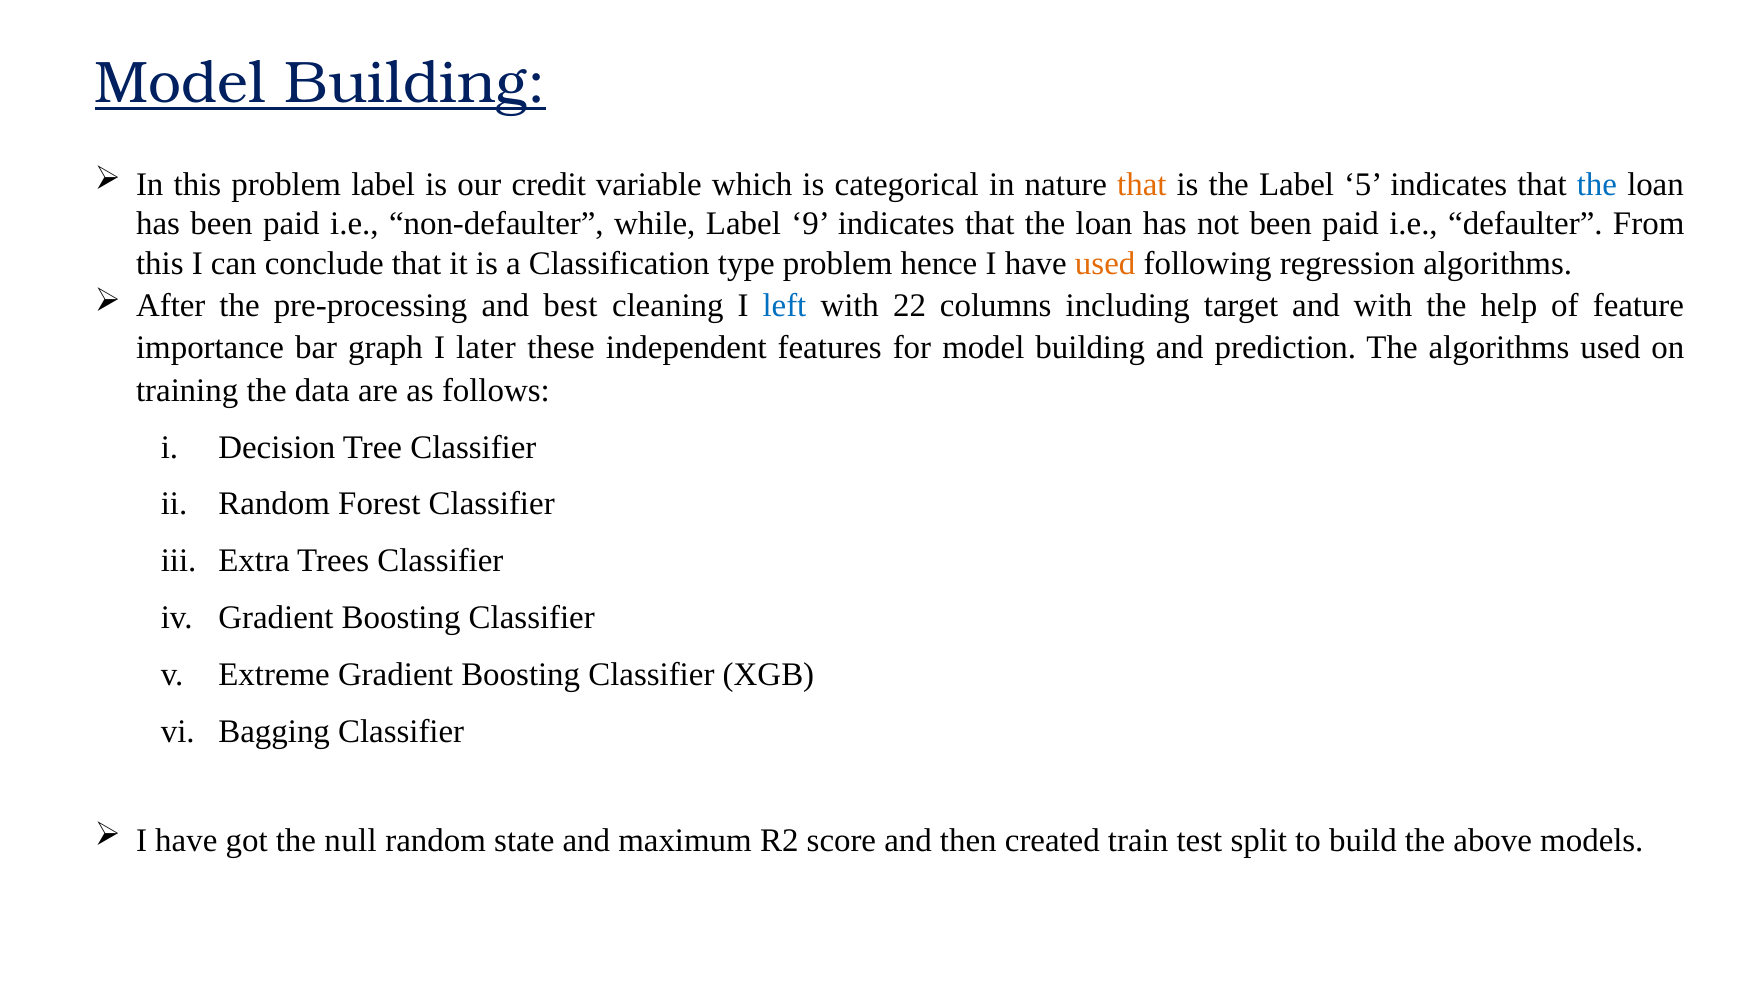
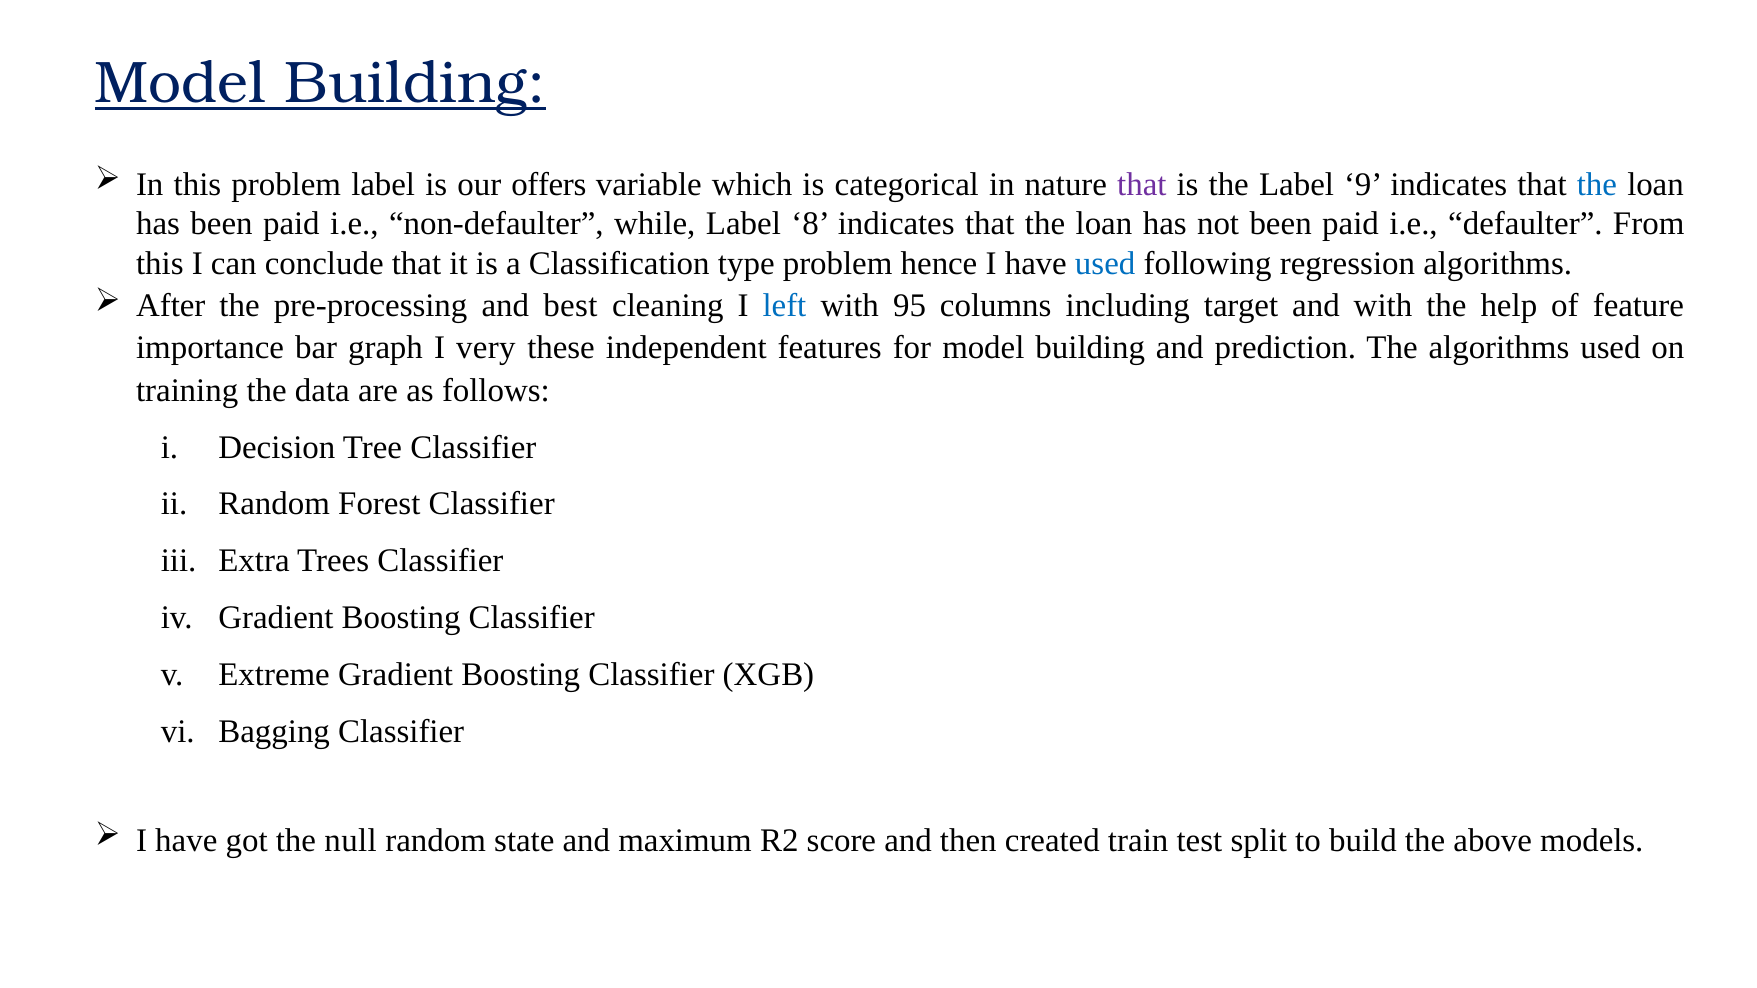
credit: credit -> offers
that at (1142, 185) colour: orange -> purple
5: 5 -> 9
9: 9 -> 8
used at (1105, 264) colour: orange -> blue
22: 22 -> 95
later: later -> very
